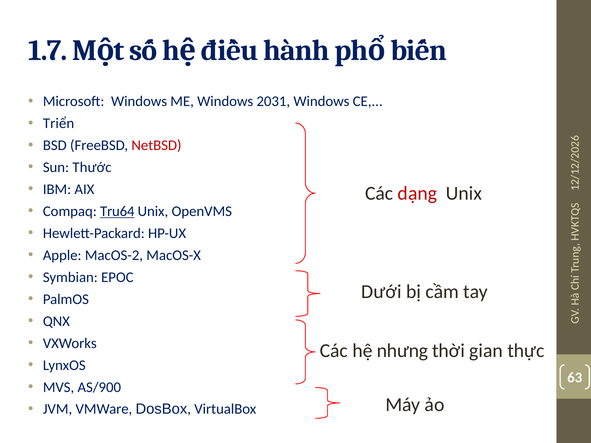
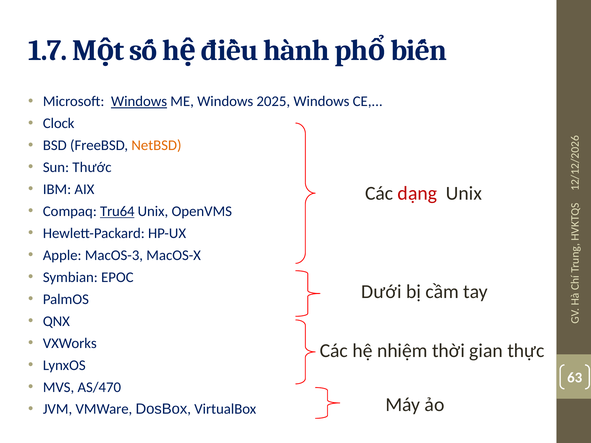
Windows at (139, 102) underline: none -> present
2031: 2031 -> 2025
Triển: Triển -> Clock
NetBSD colour: red -> orange
MacOS-2: MacOS-2 -> MacOS-3
nhưng: nhưng -> nhiệm
AS/900: AS/900 -> AS/470
